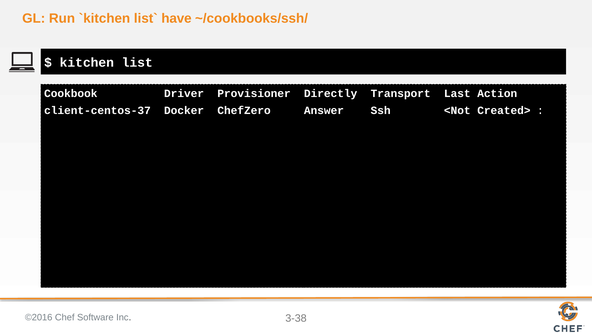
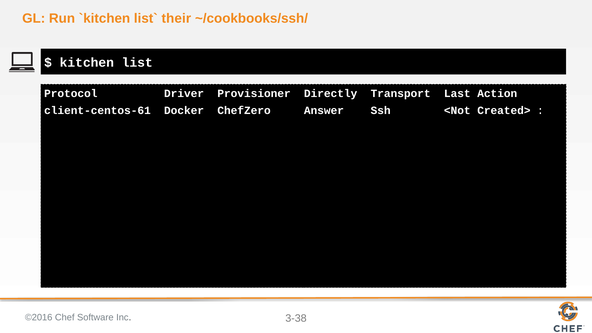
have: have -> their
Cookbook: Cookbook -> Protocol
client-centos-37: client-centos-37 -> client-centos-61
